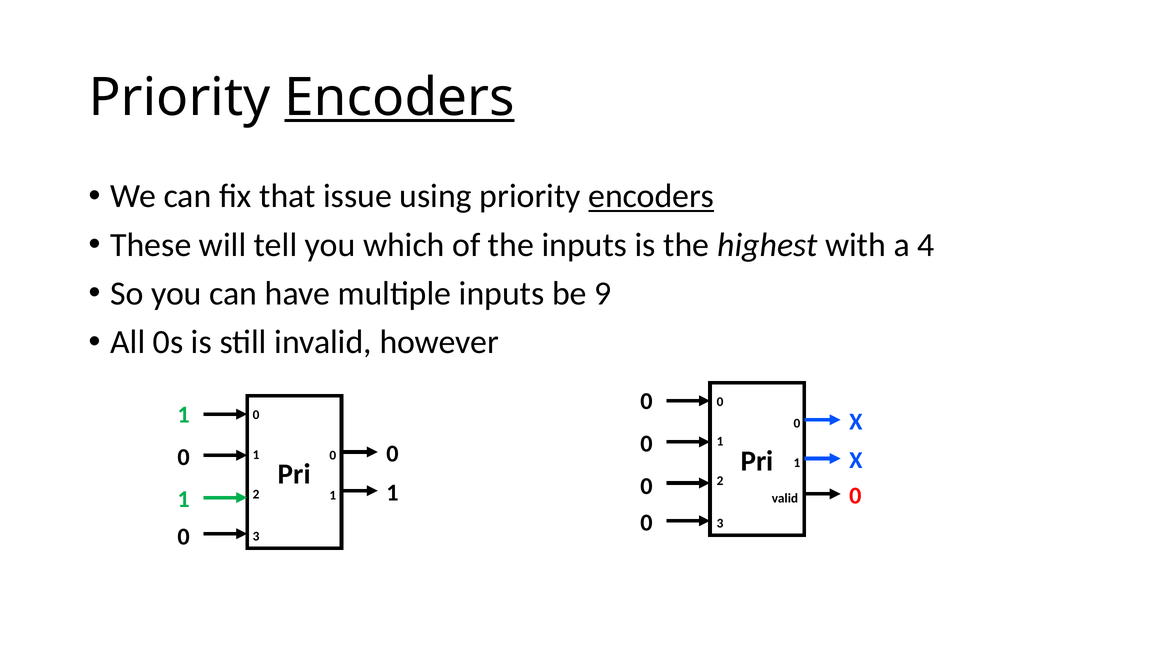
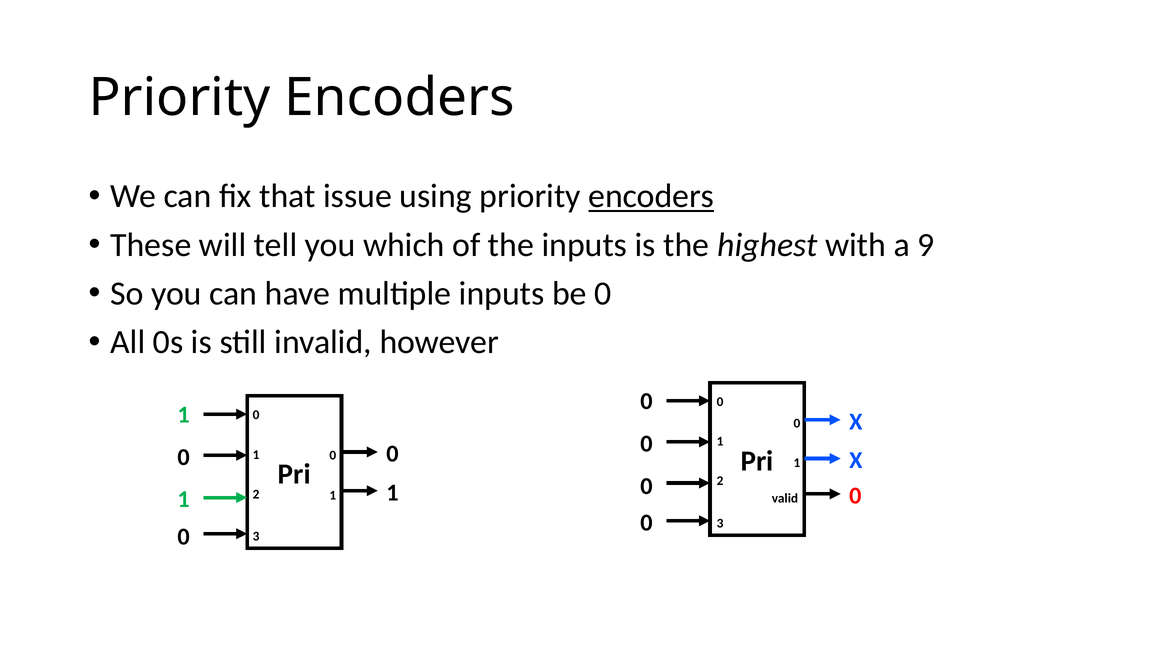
Encoders at (400, 98) underline: present -> none
4: 4 -> 9
be 9: 9 -> 0
